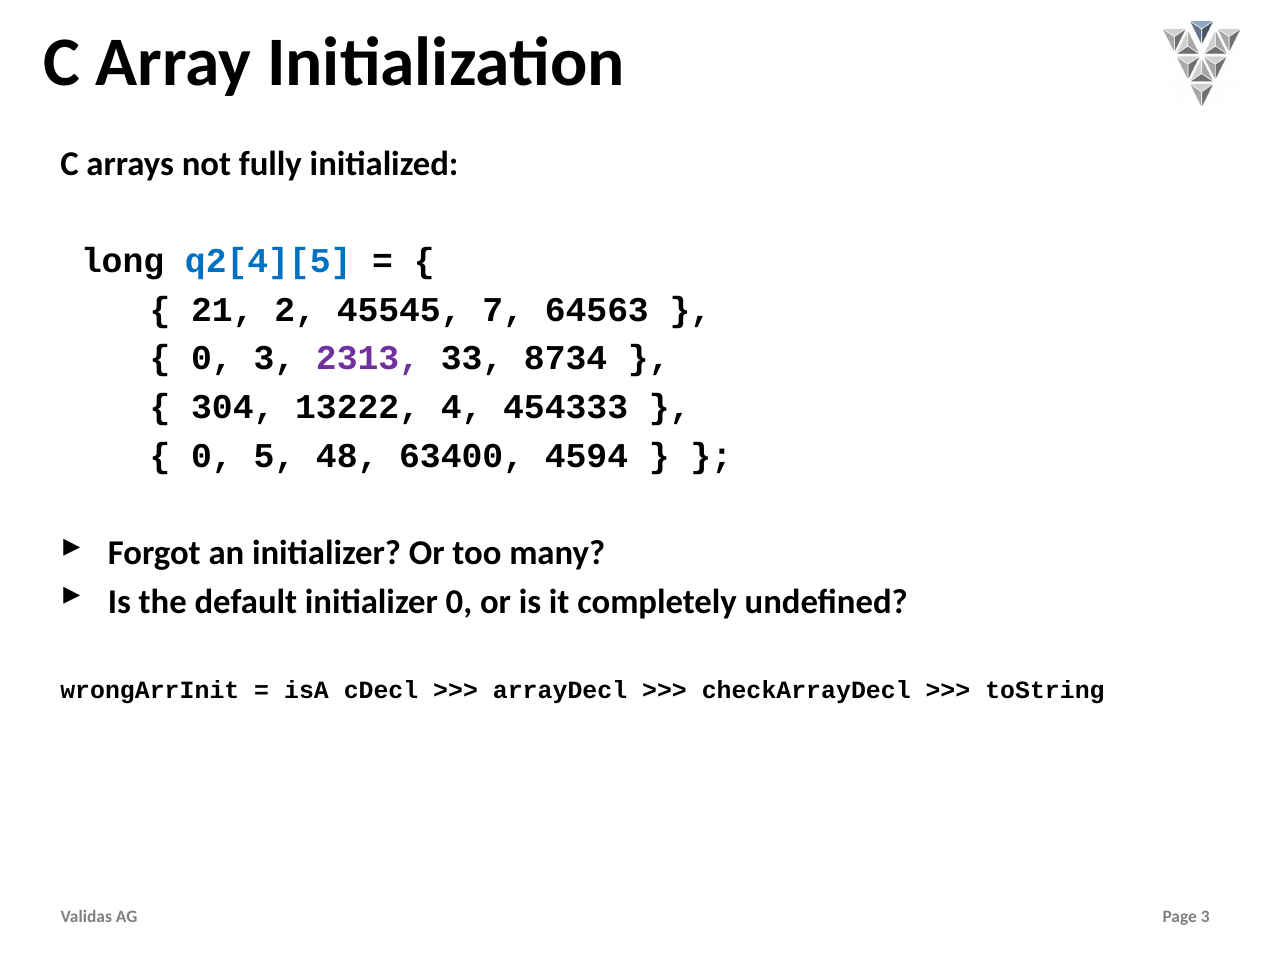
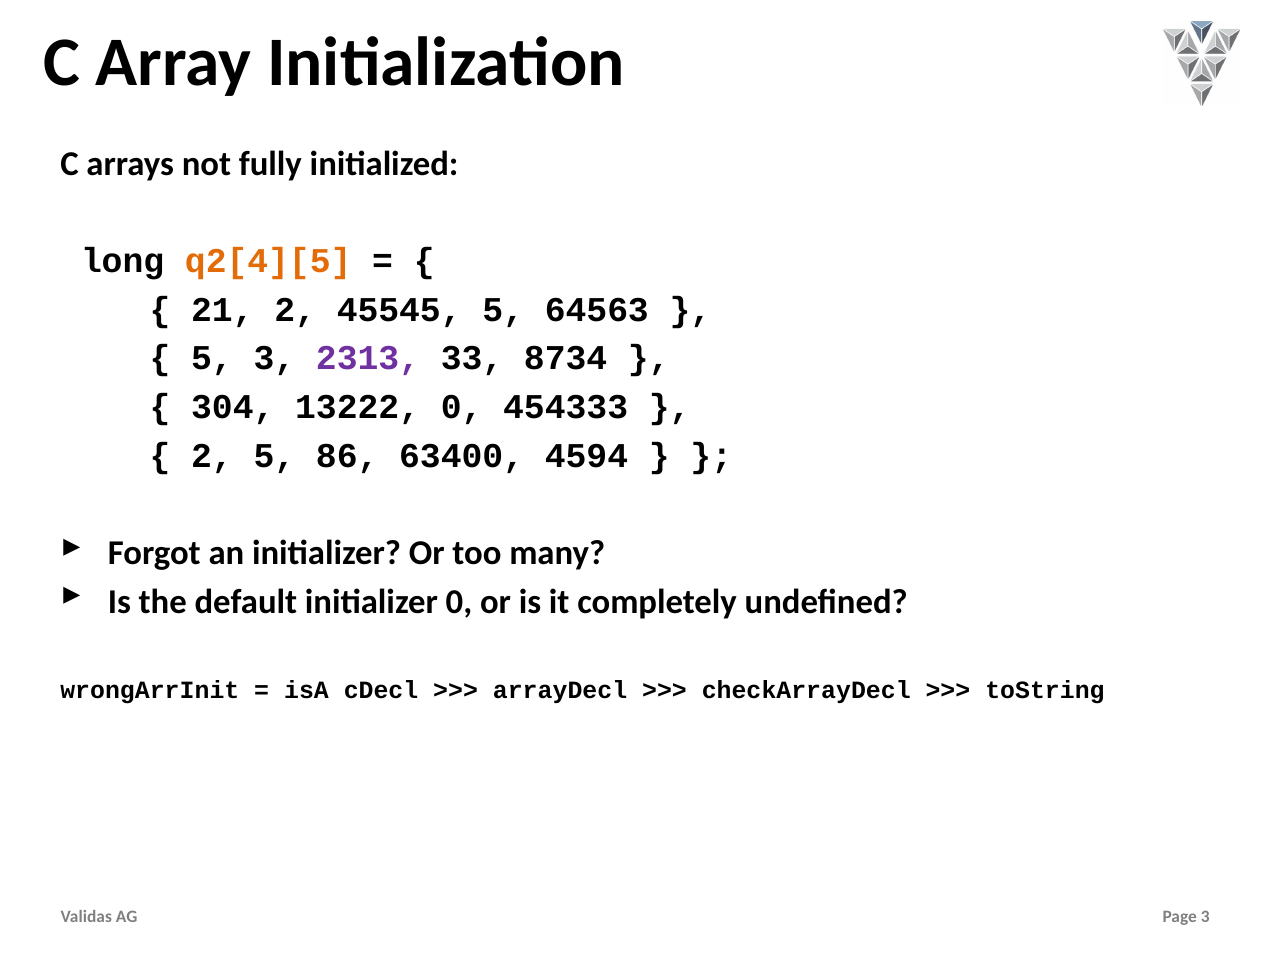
q2[4][5 colour: blue -> orange
45545 7: 7 -> 5
0 at (212, 358): 0 -> 5
13222 4: 4 -> 0
0 at (212, 456): 0 -> 2
48: 48 -> 86
